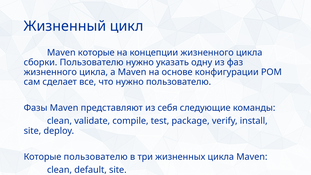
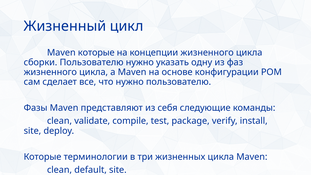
Которые пользователю: пользователю -> терминологии
